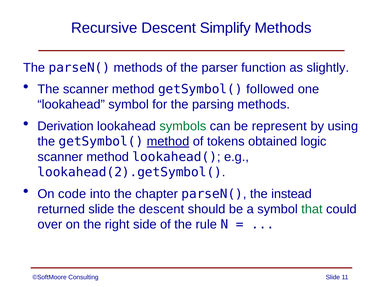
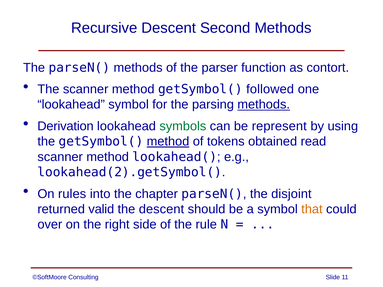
Simplify: Simplify -> Second
slightly: slightly -> contort
methods at (264, 105) underline: none -> present
logic: logic -> read
code: code -> rules
instead: instead -> disjoint
returned slide: slide -> valid
that colour: green -> orange
